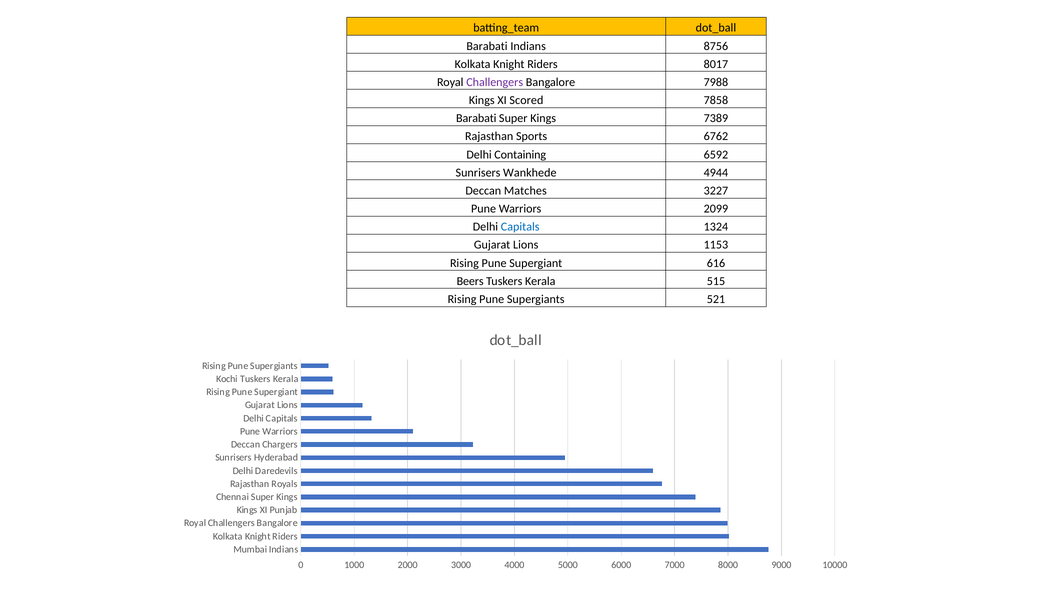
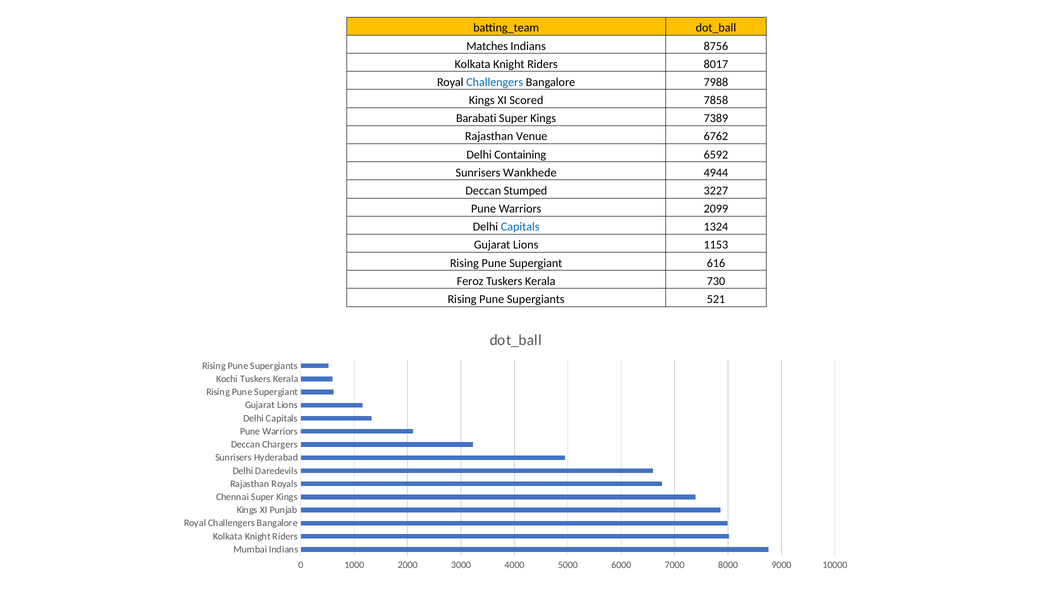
Barabati at (487, 46): Barabati -> Matches
Challengers at (495, 82) colour: purple -> blue
Sports: Sports -> Venue
Matches: Matches -> Stumped
Beers: Beers -> Feroz
515: 515 -> 730
